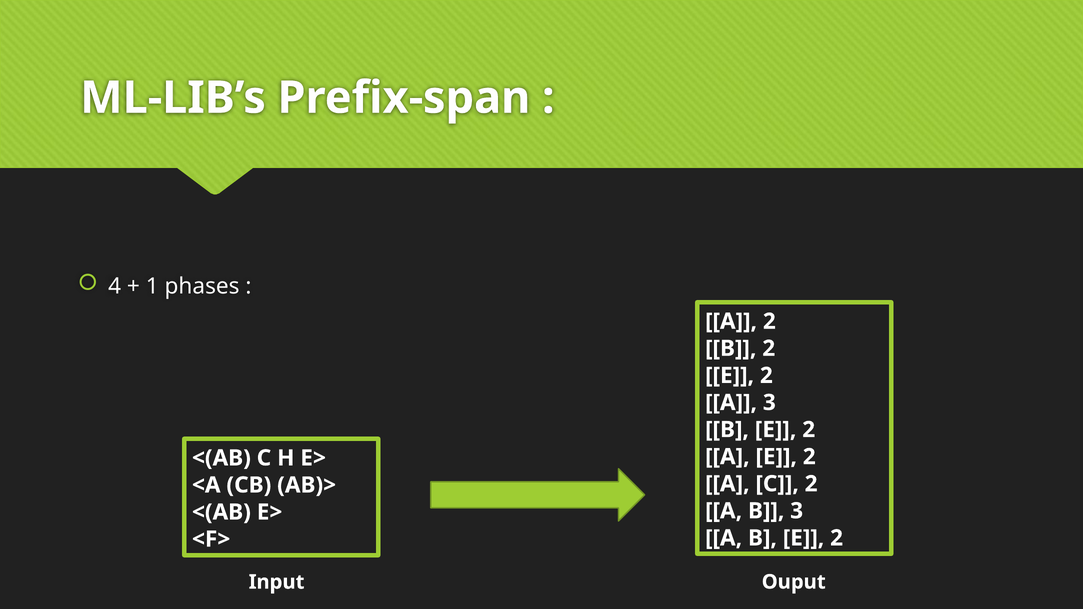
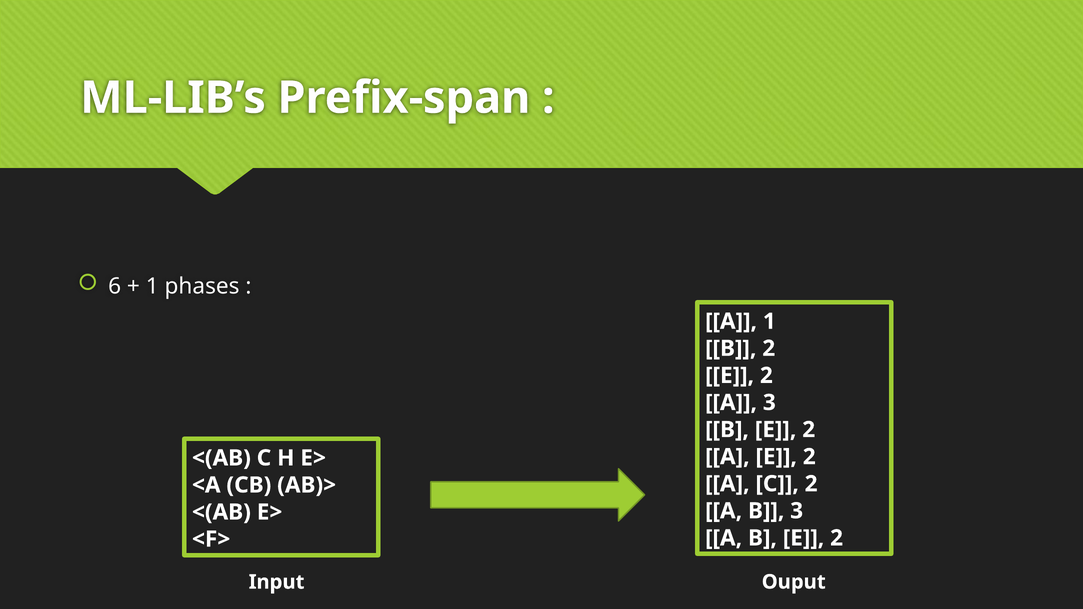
4: 4 -> 6
A 2: 2 -> 1
